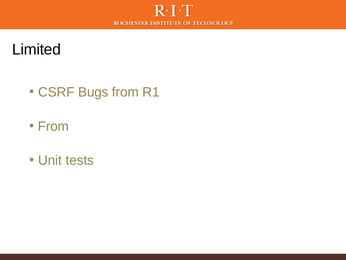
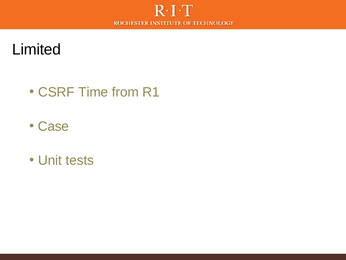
Bugs: Bugs -> Time
From at (53, 126): From -> Case
